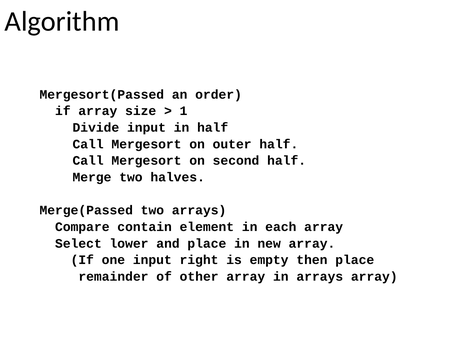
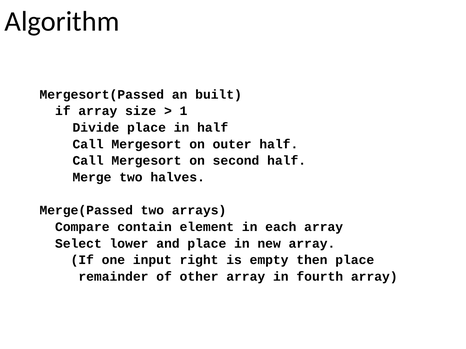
order: order -> built
Divide input: input -> place
in arrays: arrays -> fourth
